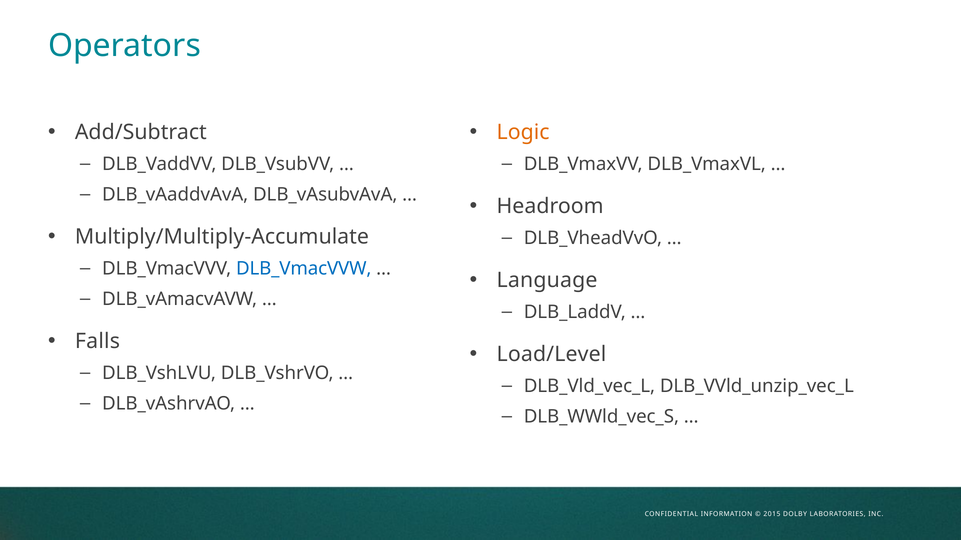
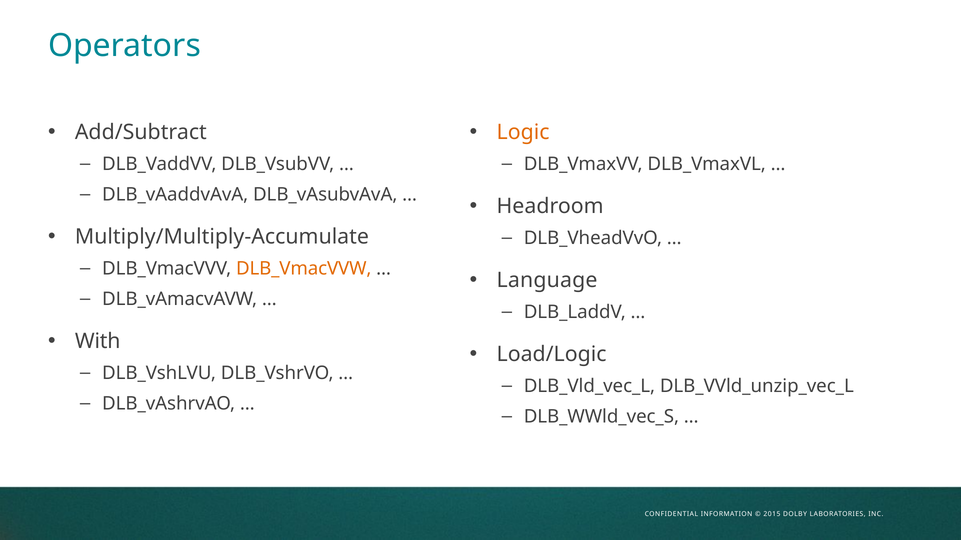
DLB_VmacVVW colour: blue -> orange
Falls: Falls -> With
Load/Level: Load/Level -> Load/Logic
